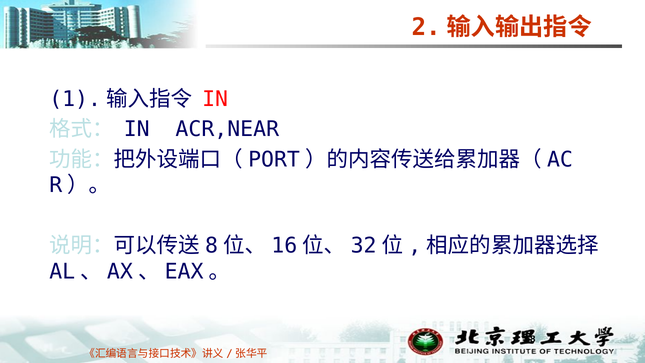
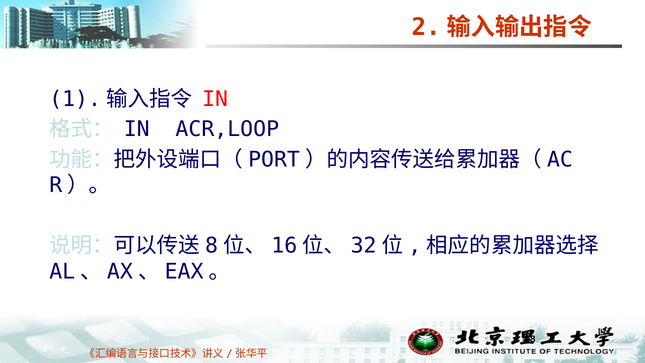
ACR,NEAR: ACR,NEAR -> ACR,LOOP
